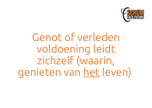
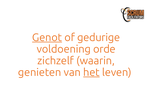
Genot underline: none -> present
verleden: verleden -> gedurige
leidt: leidt -> orde
